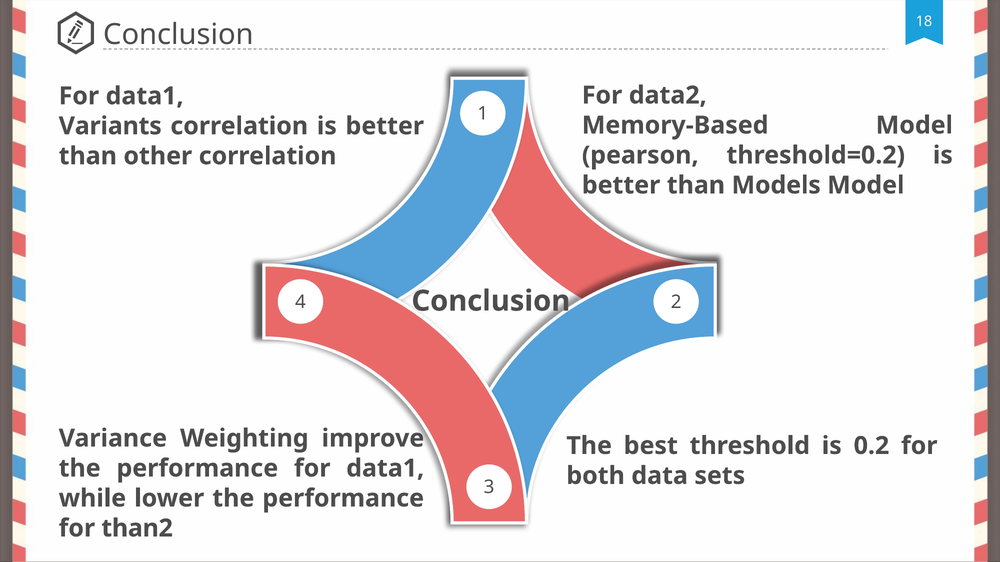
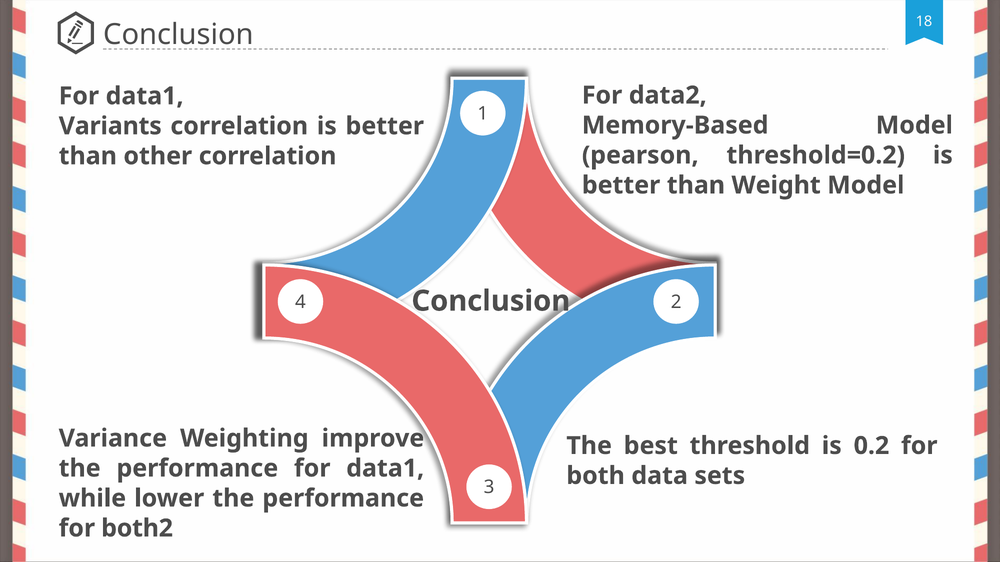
Models: Models -> Weight
than2: than2 -> both2
